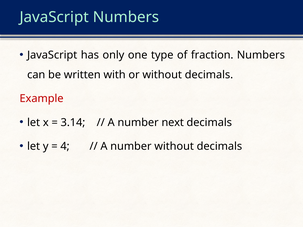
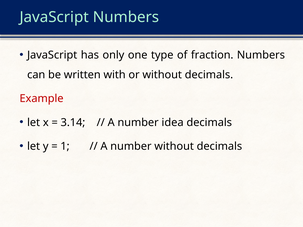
next: next -> idea
4: 4 -> 1
